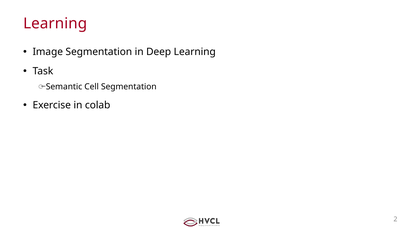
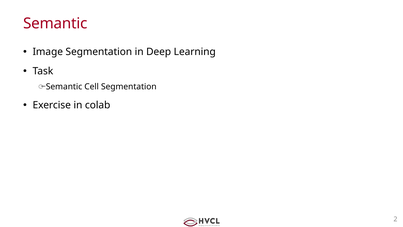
Learning at (55, 23): Learning -> Semantic
